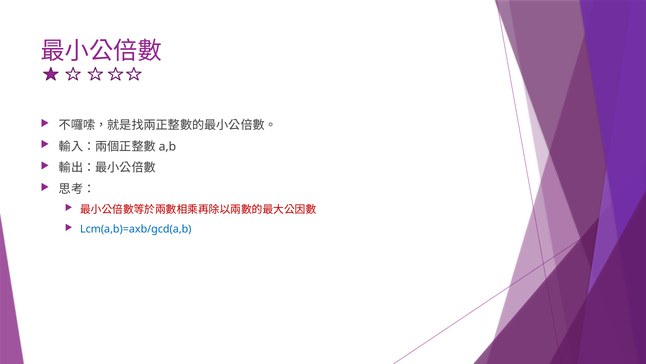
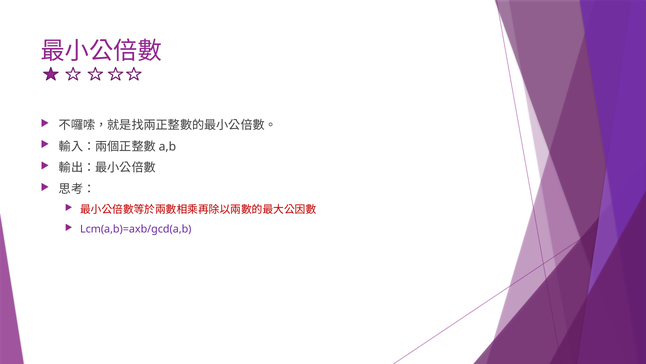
Lcm(a,b)=axb/gcd(a,b colour: blue -> purple
